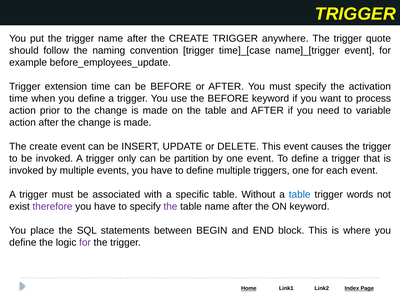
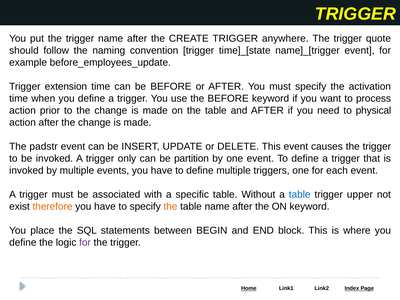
time]_[case: time]_[case -> time]_[state
variable: variable -> physical
create at (44, 147): create -> padstr
words: words -> upper
therefore colour: purple -> orange
the at (170, 207) colour: purple -> orange
